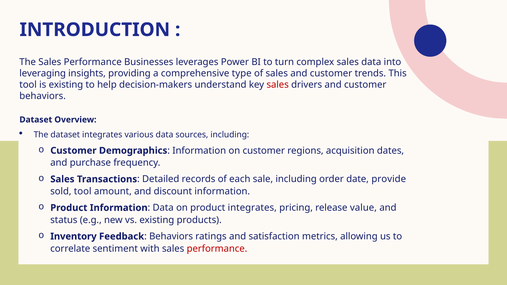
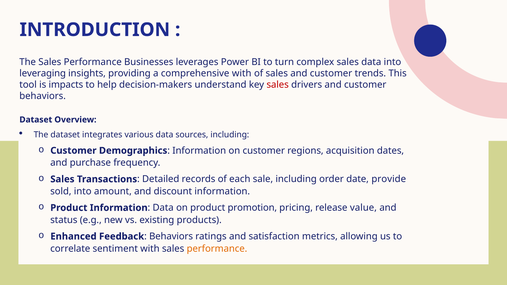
comprehensive type: type -> with
is existing: existing -> impacts
sold tool: tool -> into
product integrates: integrates -> promotion
Inventory: Inventory -> Enhanced
performance at (217, 249) colour: red -> orange
